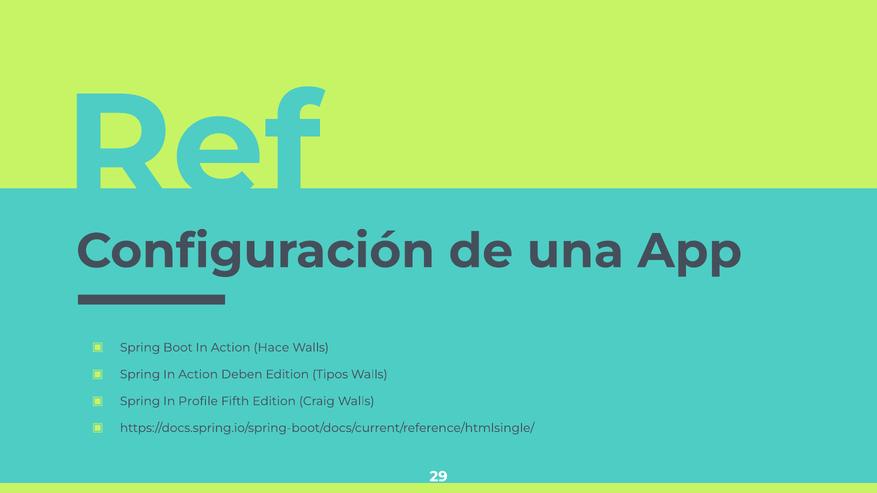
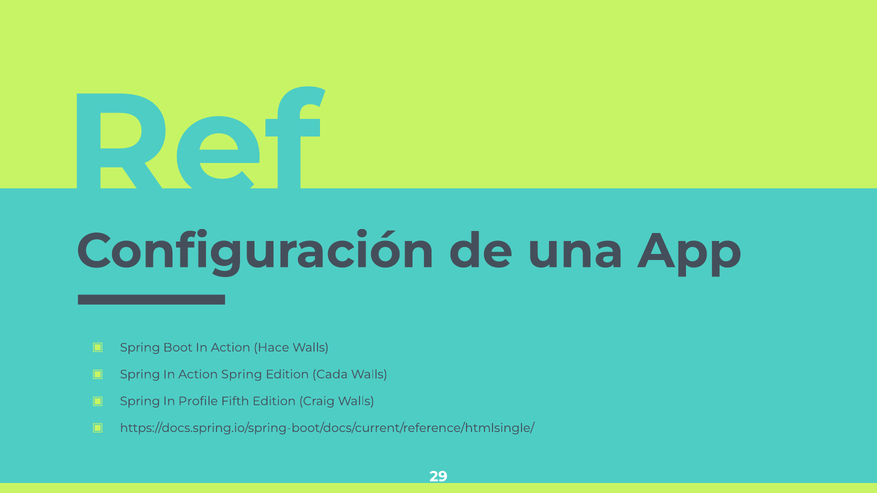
Action Deben: Deben -> Spring
Tipos: Tipos -> Cada
